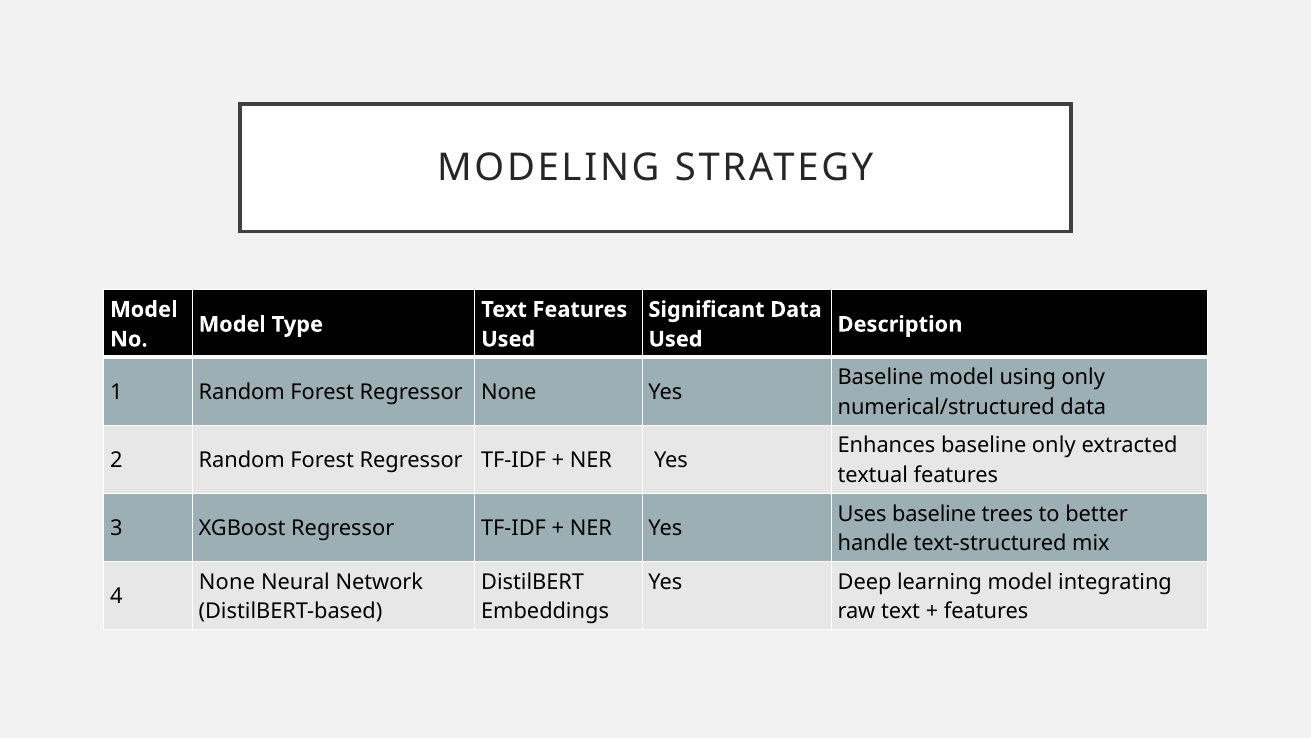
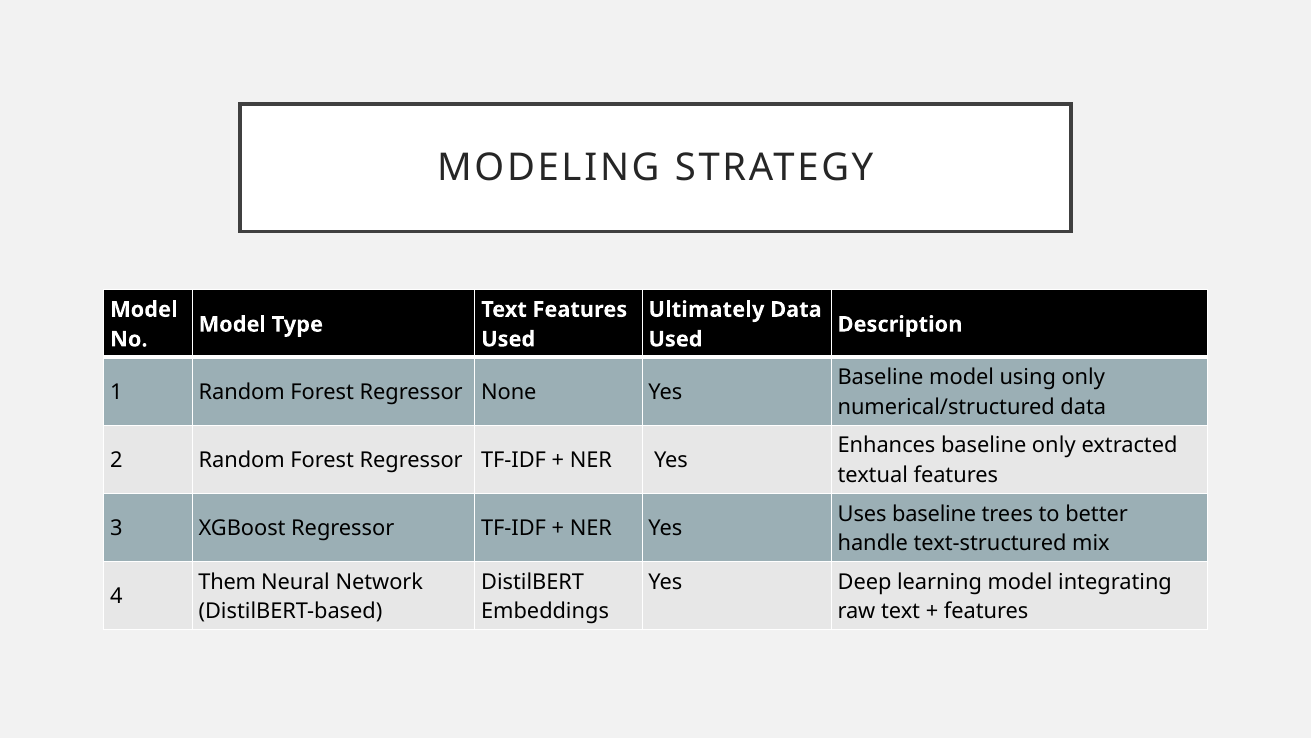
Significant: Significant -> Ultimately
None at (227, 581): None -> Them
